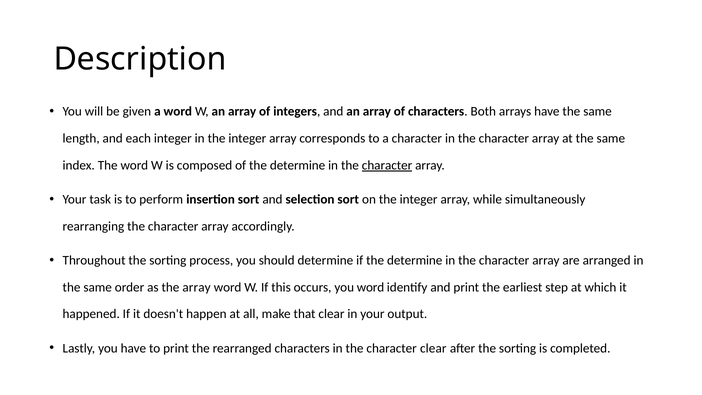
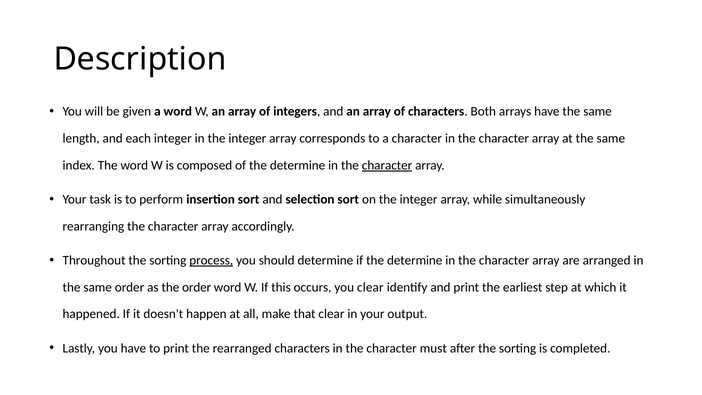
process underline: none -> present
the array: array -> order
you word: word -> clear
character clear: clear -> must
